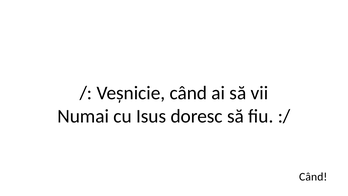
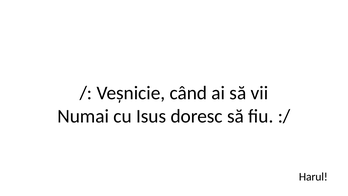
Când at (313, 177): Când -> Harul
